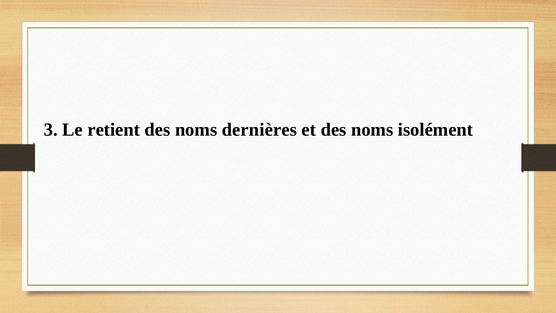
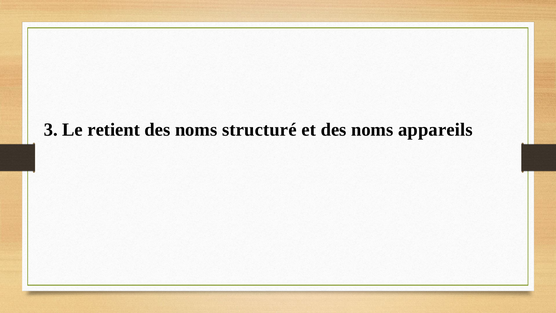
dernières: dernières -> structuré
isolément: isolément -> appareils
